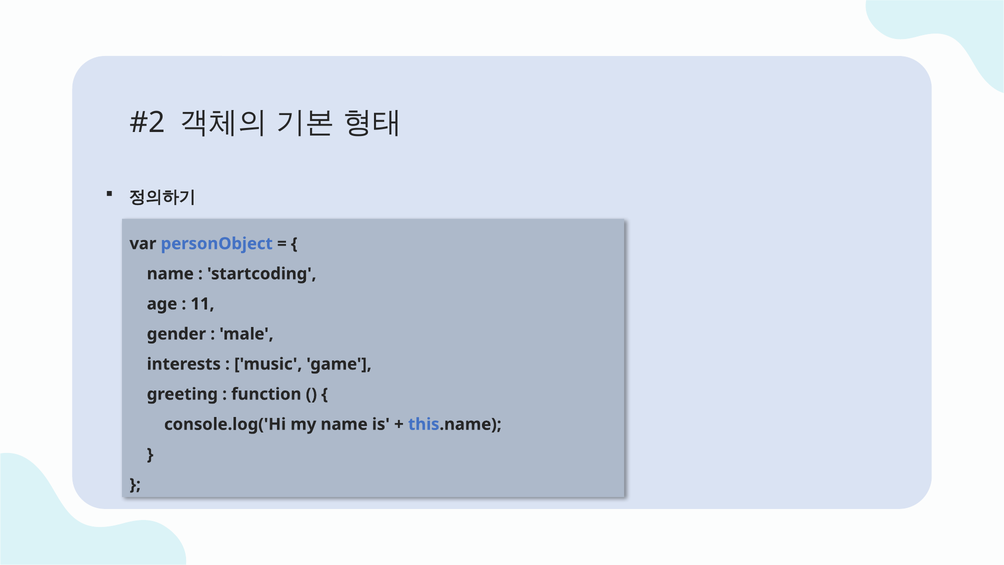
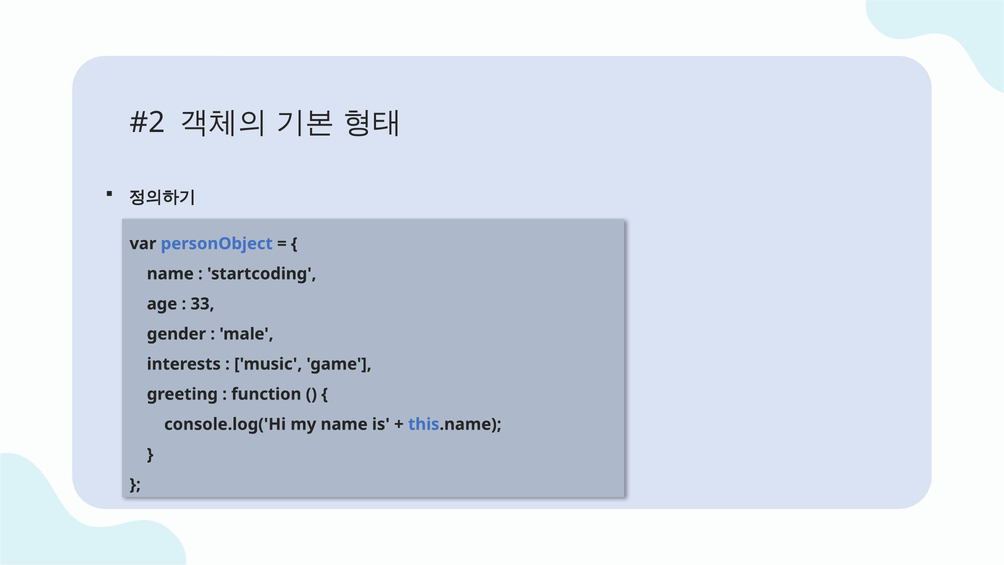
11: 11 -> 33
